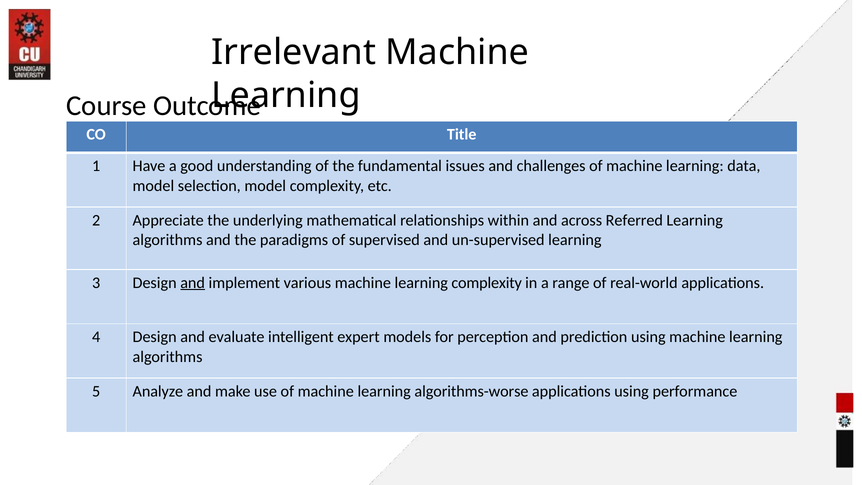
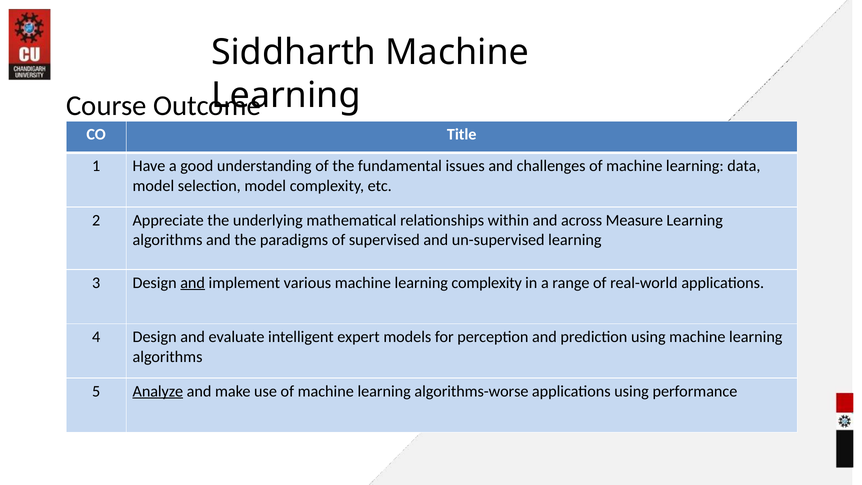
Irrelevant: Irrelevant -> Siddharth
Referred: Referred -> Measure
Analyze underline: none -> present
